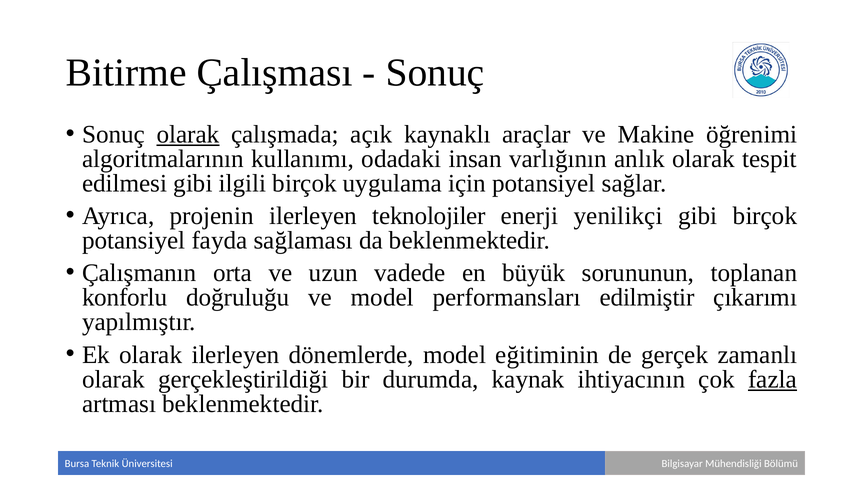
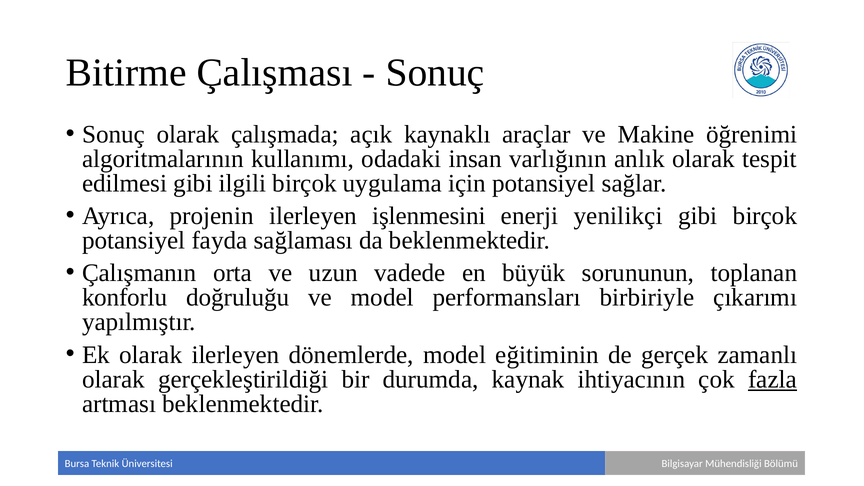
olarak at (188, 134) underline: present -> none
teknolojiler: teknolojiler -> işlenmesini
edilmiştir: edilmiştir -> birbiriyle
